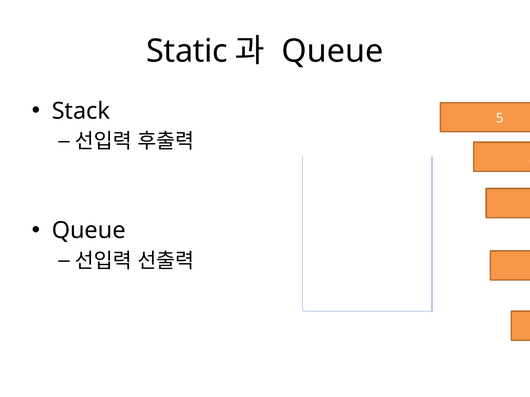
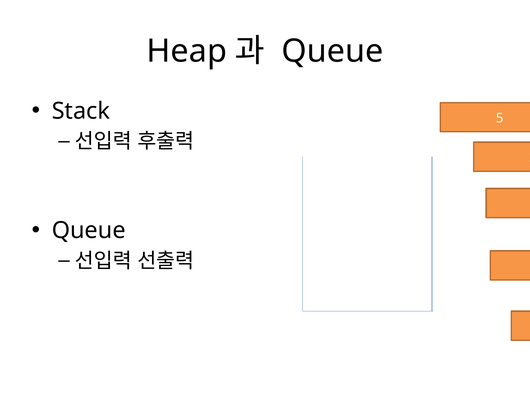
Static: Static -> Heap
